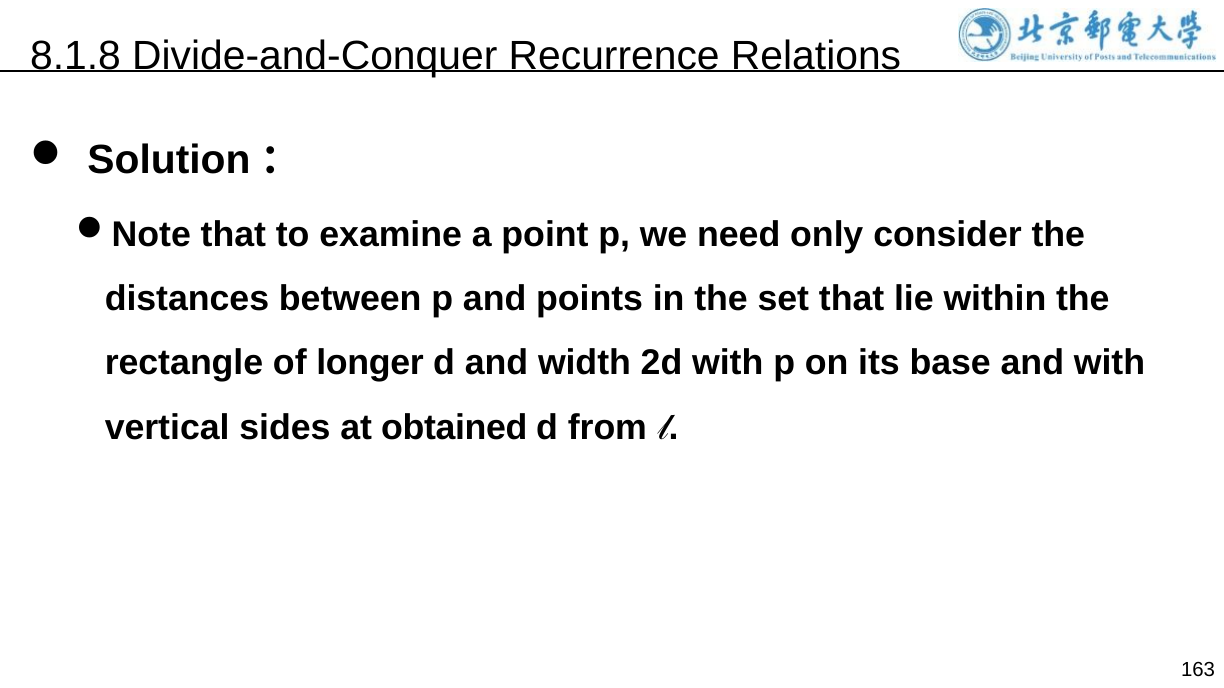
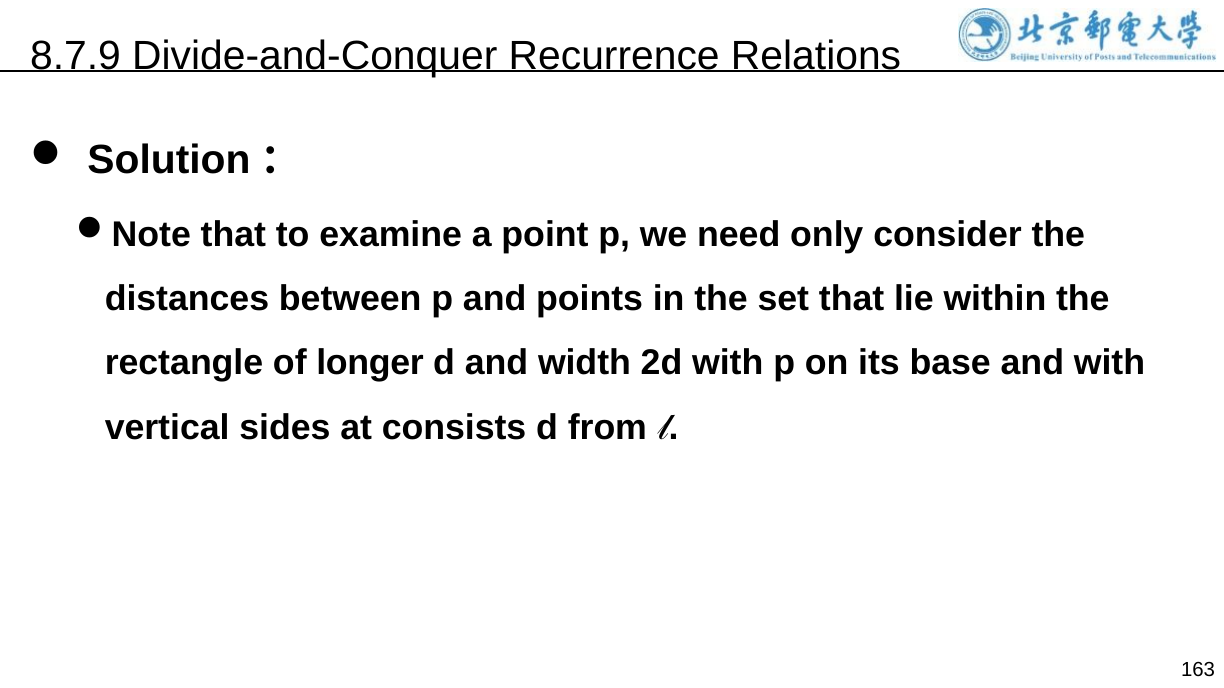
8.1.8: 8.1.8 -> 8.7.9
obtained: obtained -> consists
